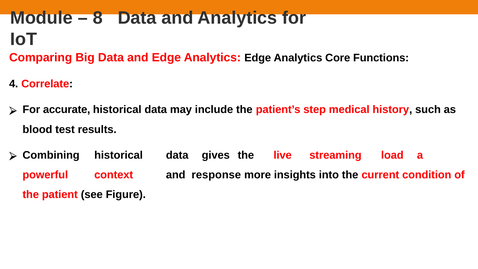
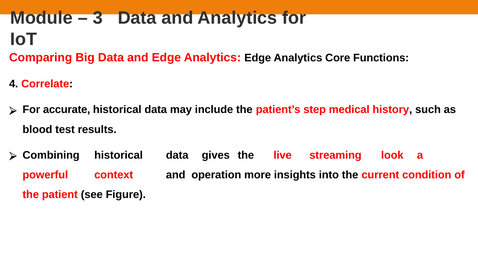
8: 8 -> 3
load: load -> look
response: response -> operation
